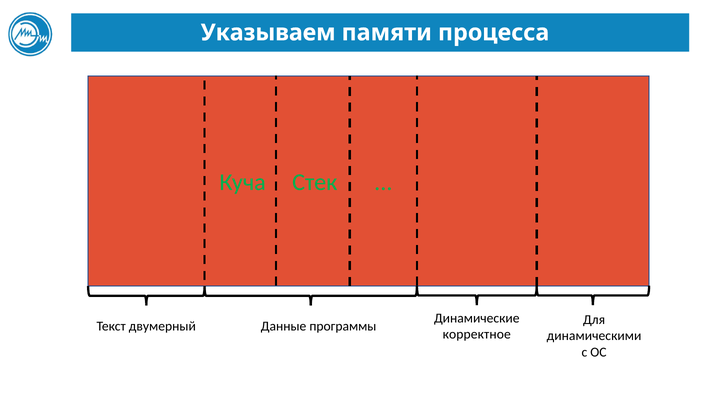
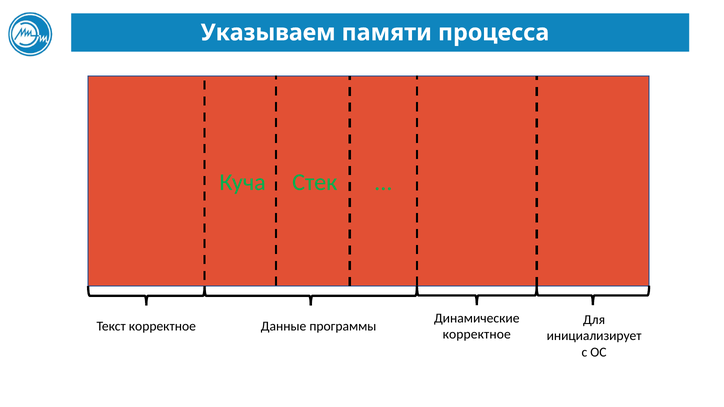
Текст двумерный: двумерный -> корректное
динамическими: динамическими -> инициализирует
